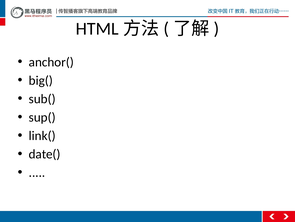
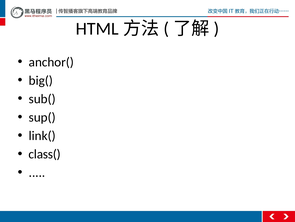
date(: date( -> class(
